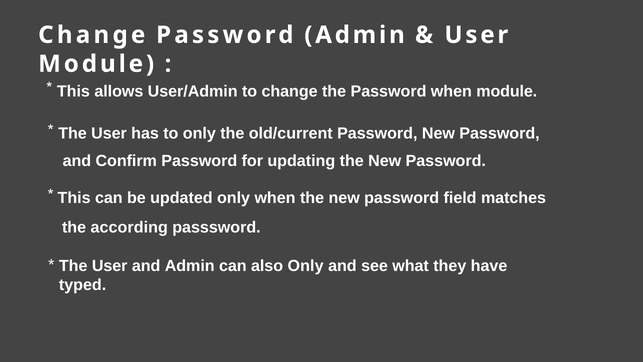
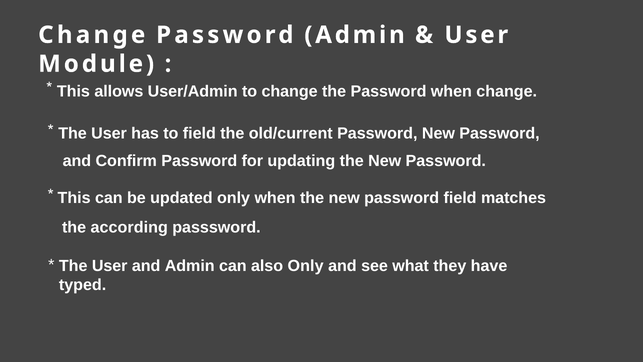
when module: module -> change
to only: only -> field
